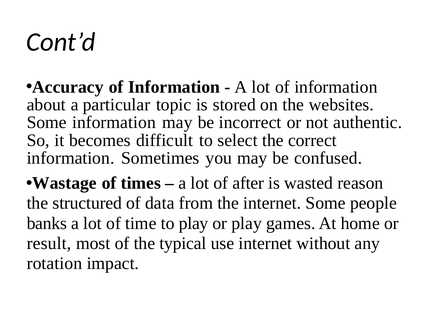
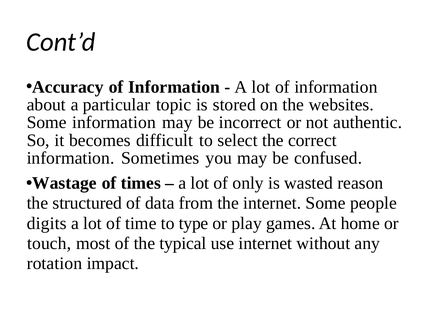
after: after -> only
banks: banks -> digits
to play: play -> type
result: result -> touch
